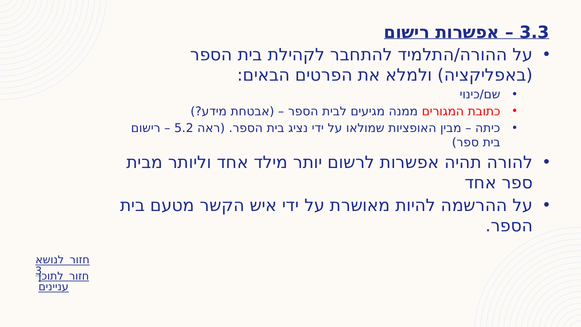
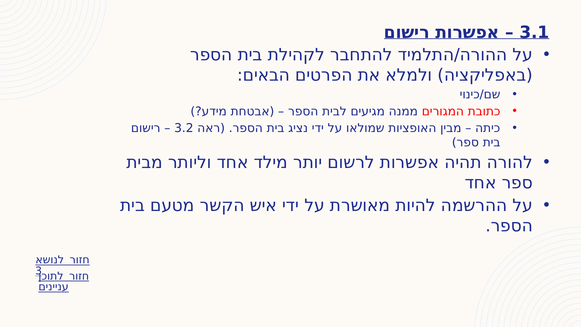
3.3: 3.3 -> 3.1
5.2: 5.2 -> 3.2
